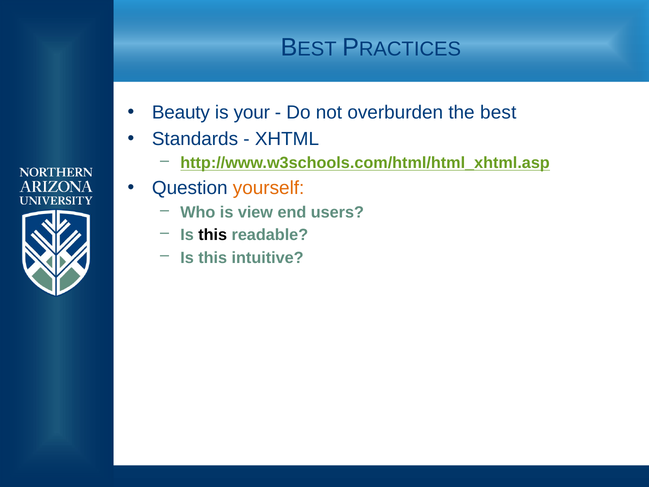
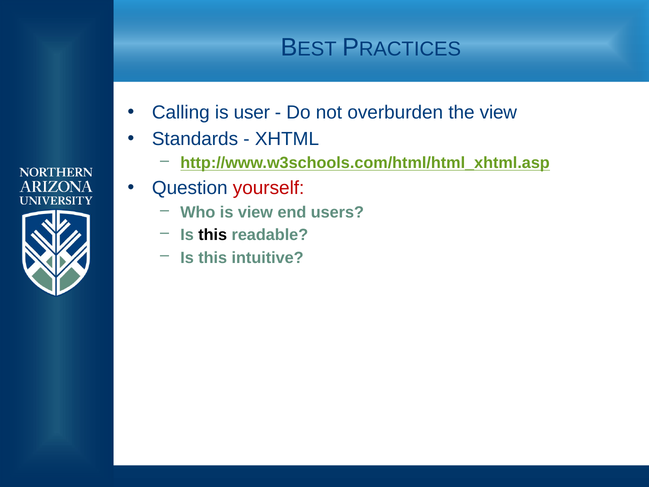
Beauty: Beauty -> Calling
your: your -> user
the best: best -> view
yourself colour: orange -> red
